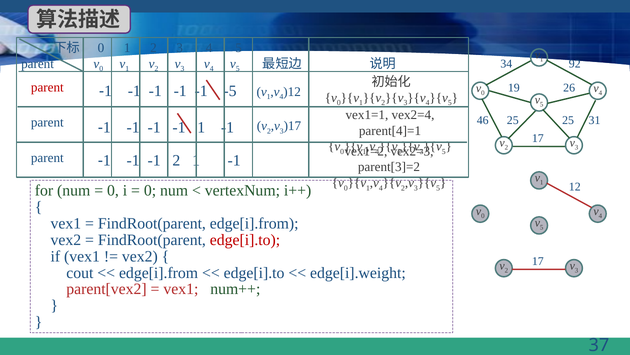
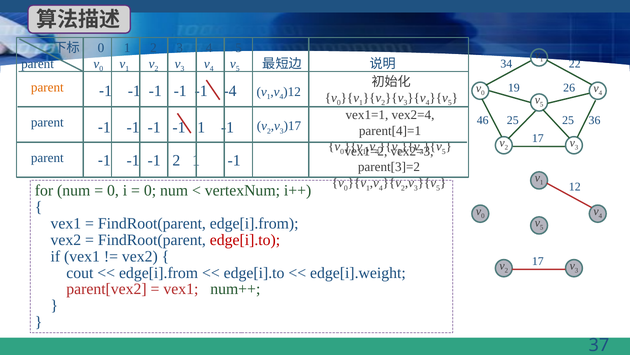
92: 92 -> 22
parent at (47, 87) colour: red -> orange
-5: -5 -> -4
31: 31 -> 36
